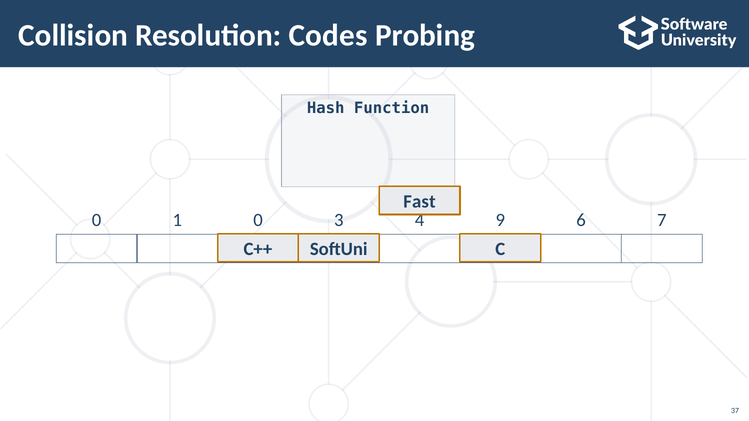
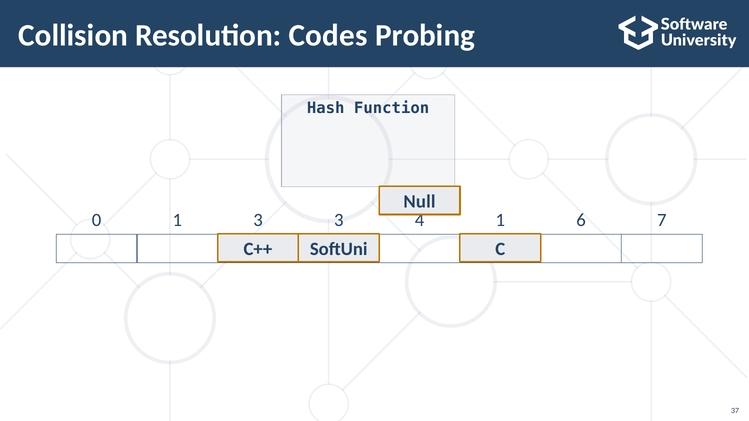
Fast: Fast -> Null
1 0: 0 -> 3
4 9: 9 -> 1
